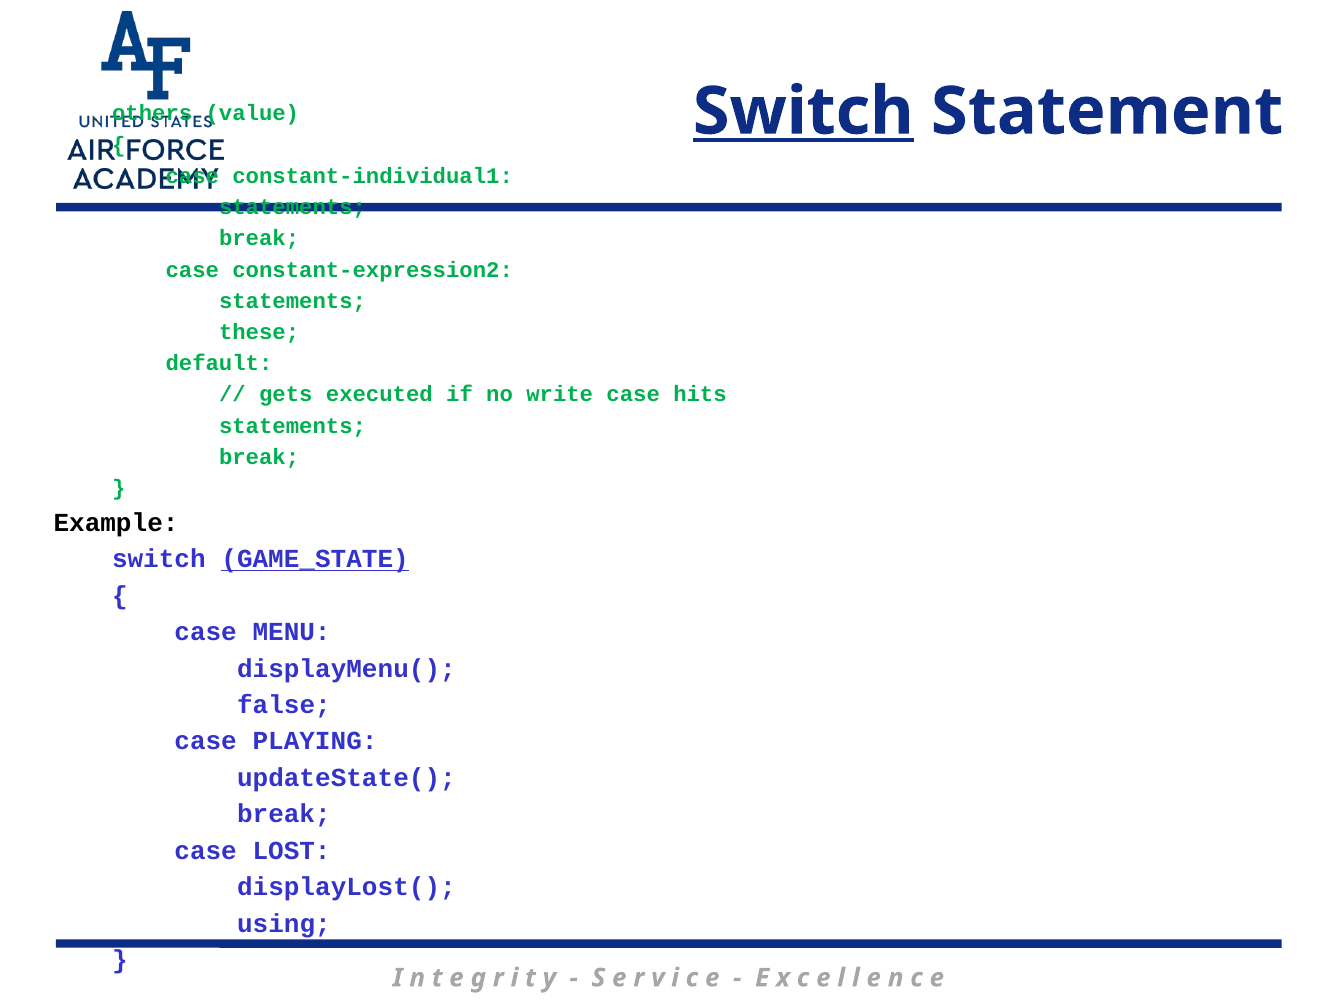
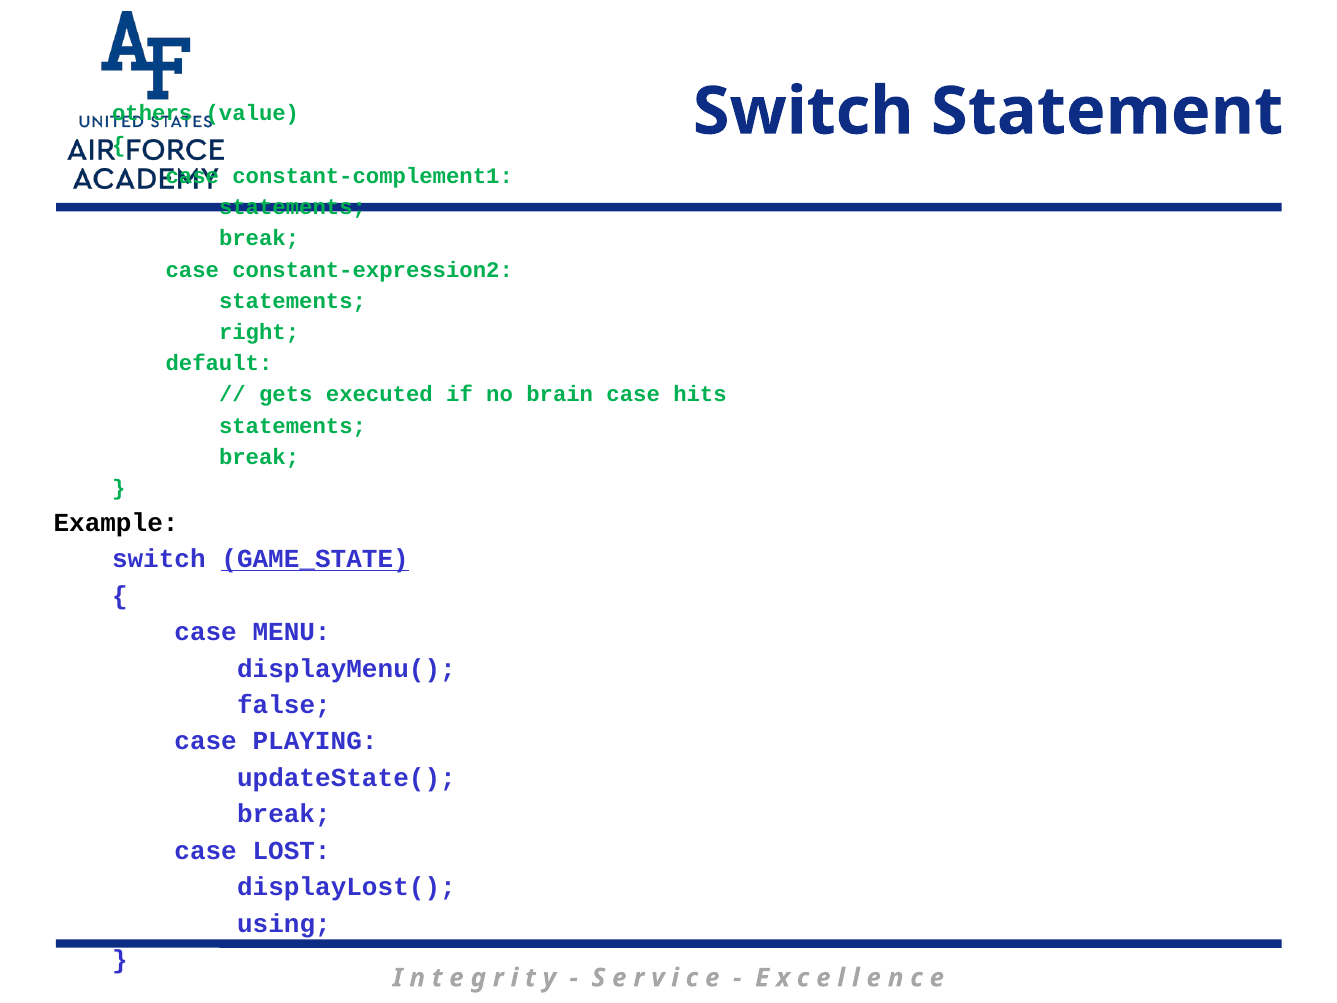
Switch at (803, 112) underline: present -> none
constant-individual1: constant-individual1 -> constant-complement1
these: these -> right
write: write -> brain
